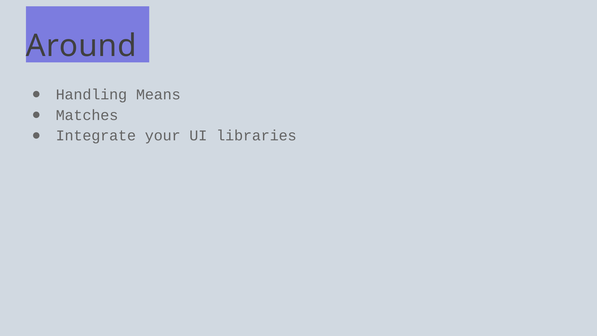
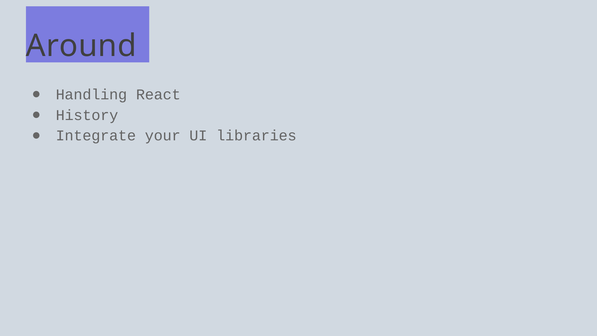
Means: Means -> React
Matches: Matches -> History
